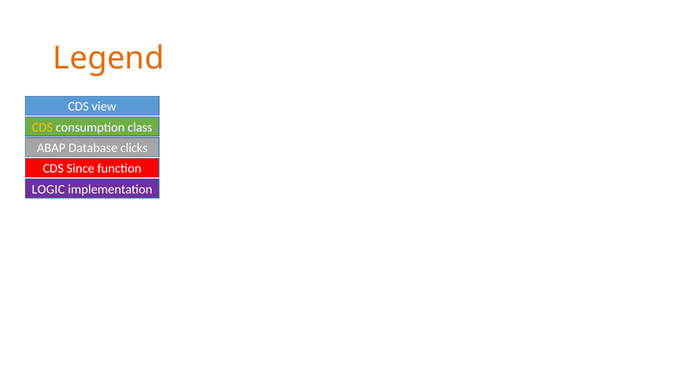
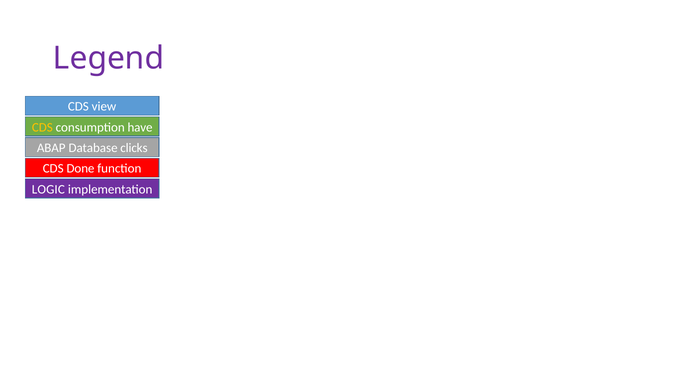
Legend colour: orange -> purple
class: class -> have
Since: Since -> Done
